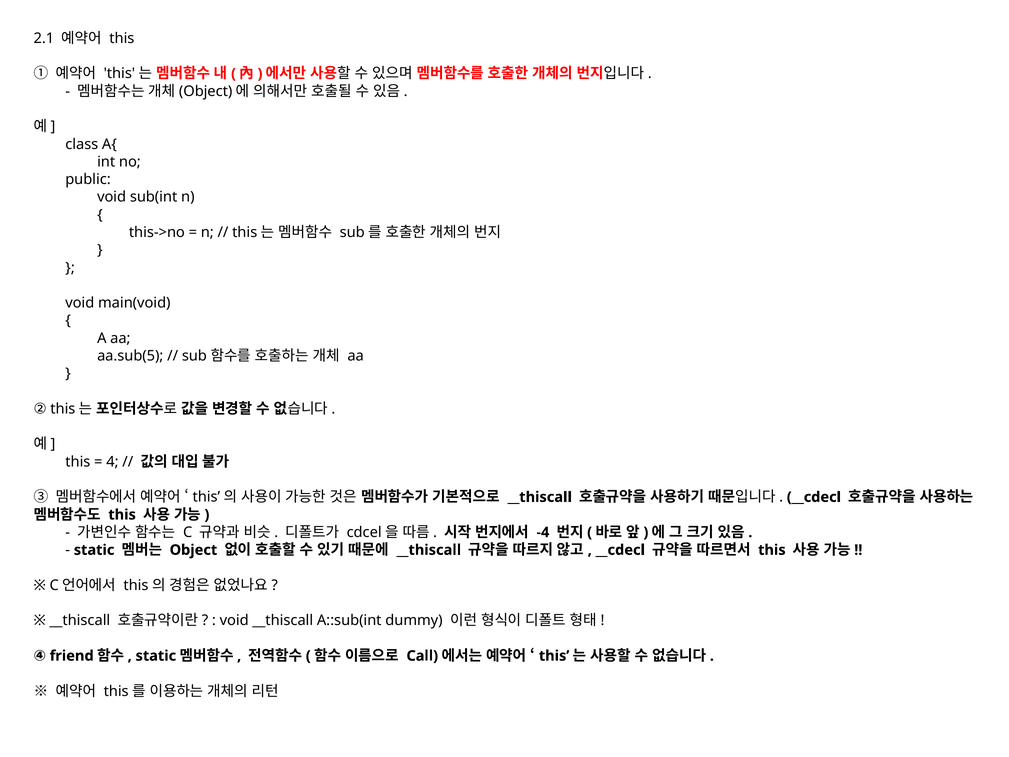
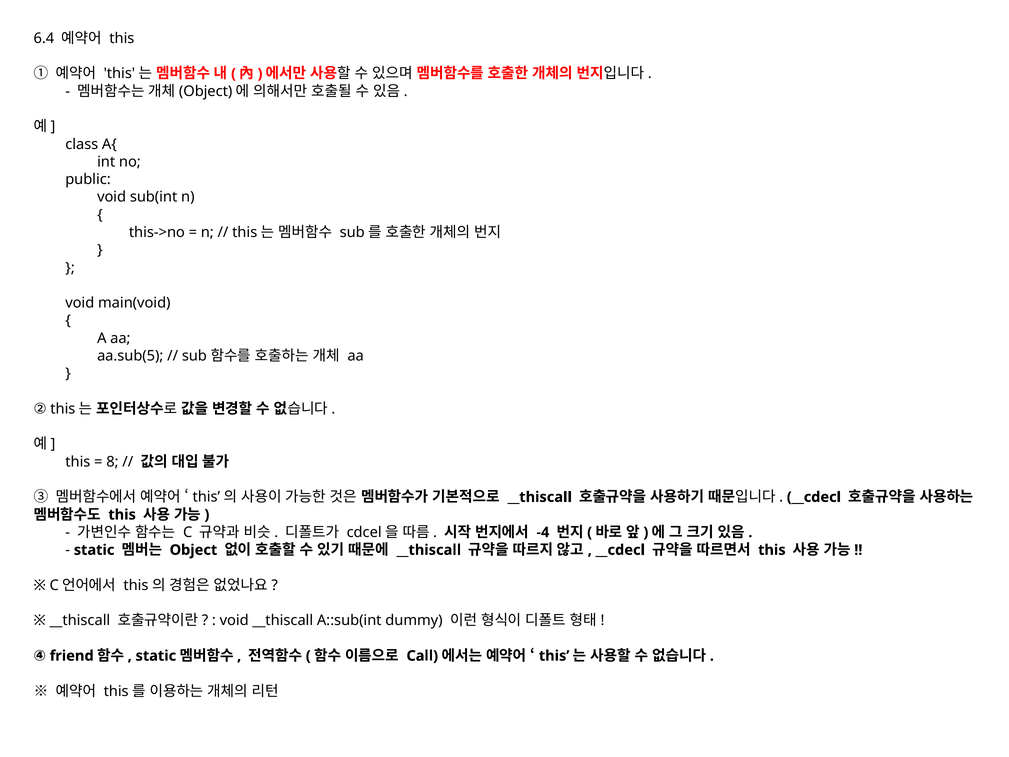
2.1: 2.1 -> 6.4
4: 4 -> 8
